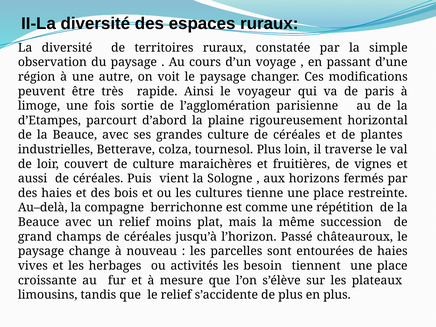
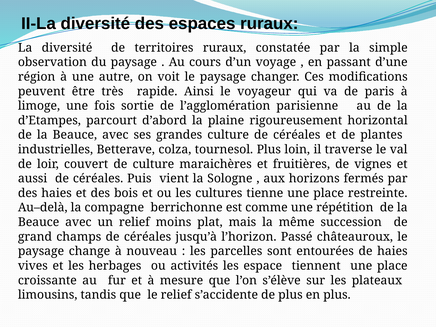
besoin: besoin -> espace
